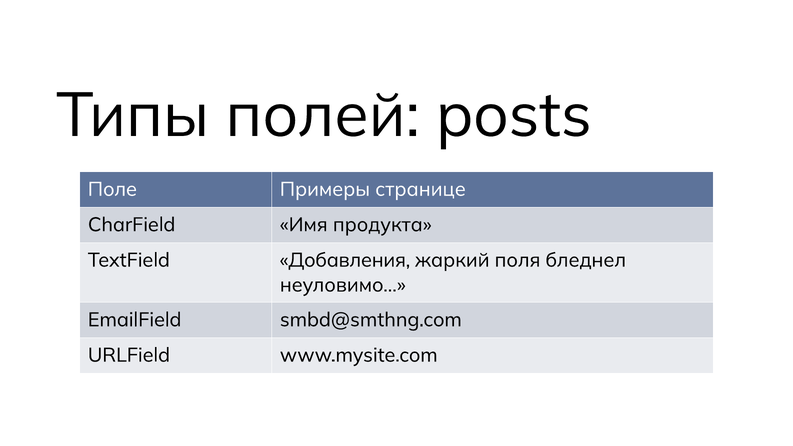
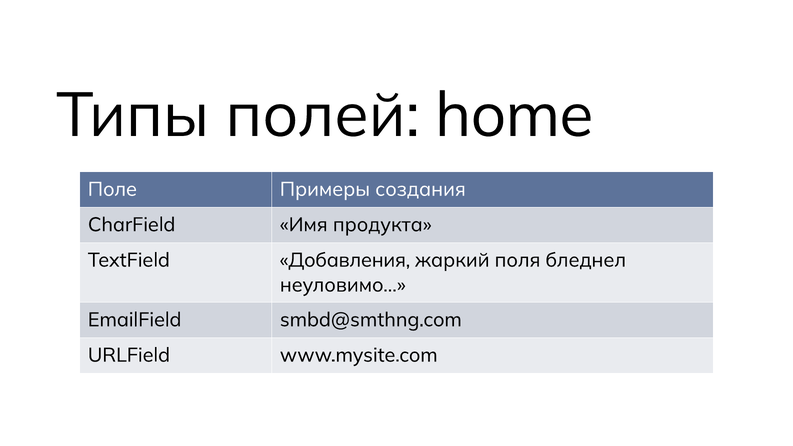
posts: posts -> home
странице: странице -> создания
